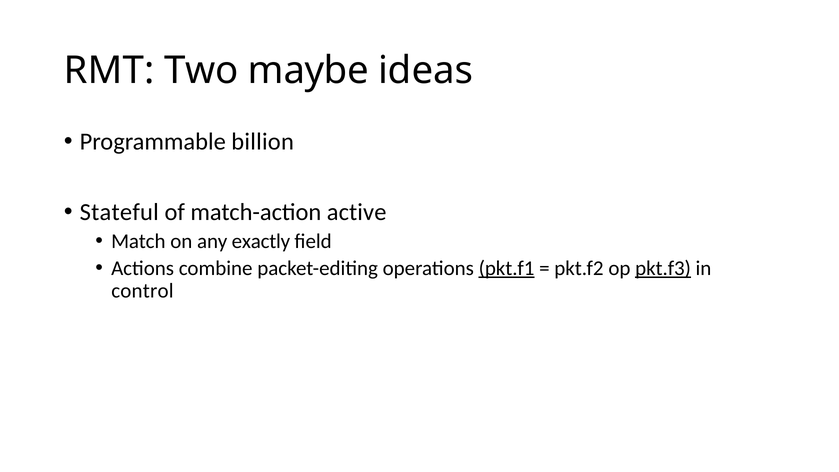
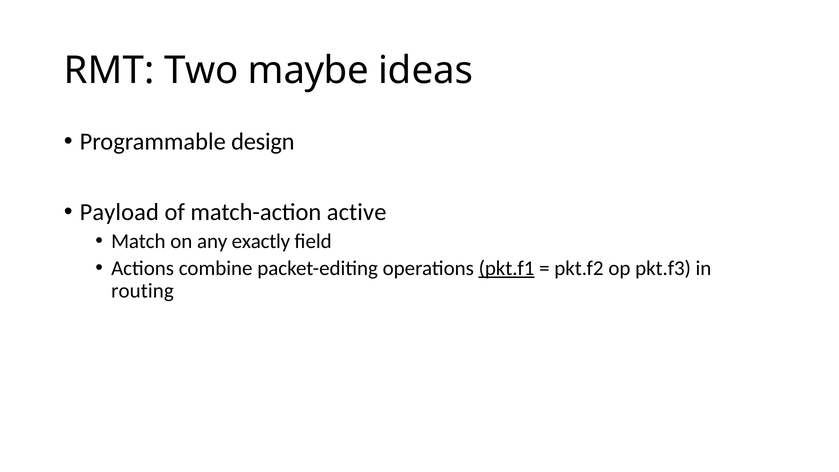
billion: billion -> design
Stateful: Stateful -> Payload
pkt.f3 underline: present -> none
control: control -> routing
